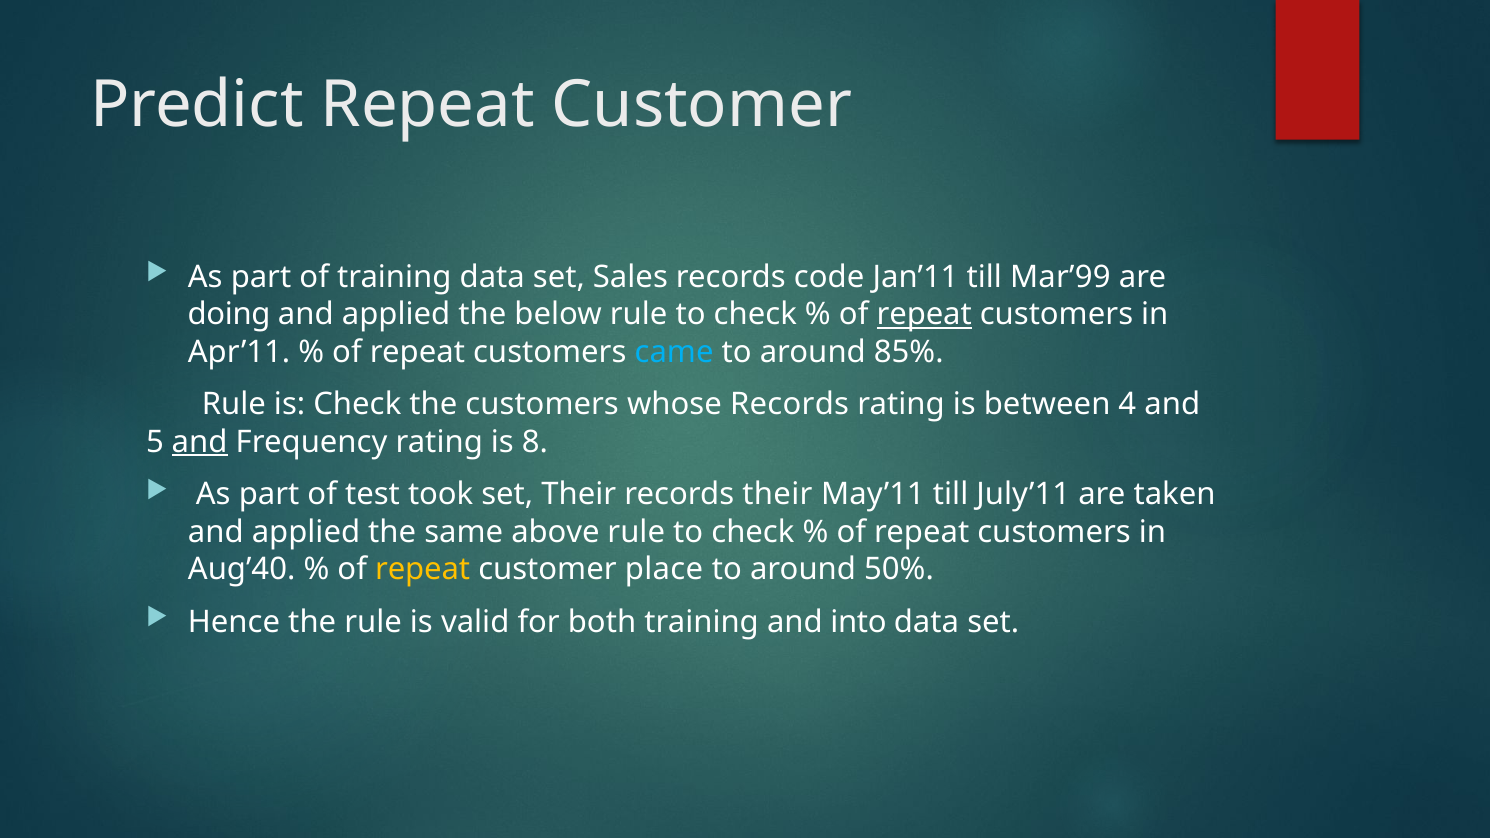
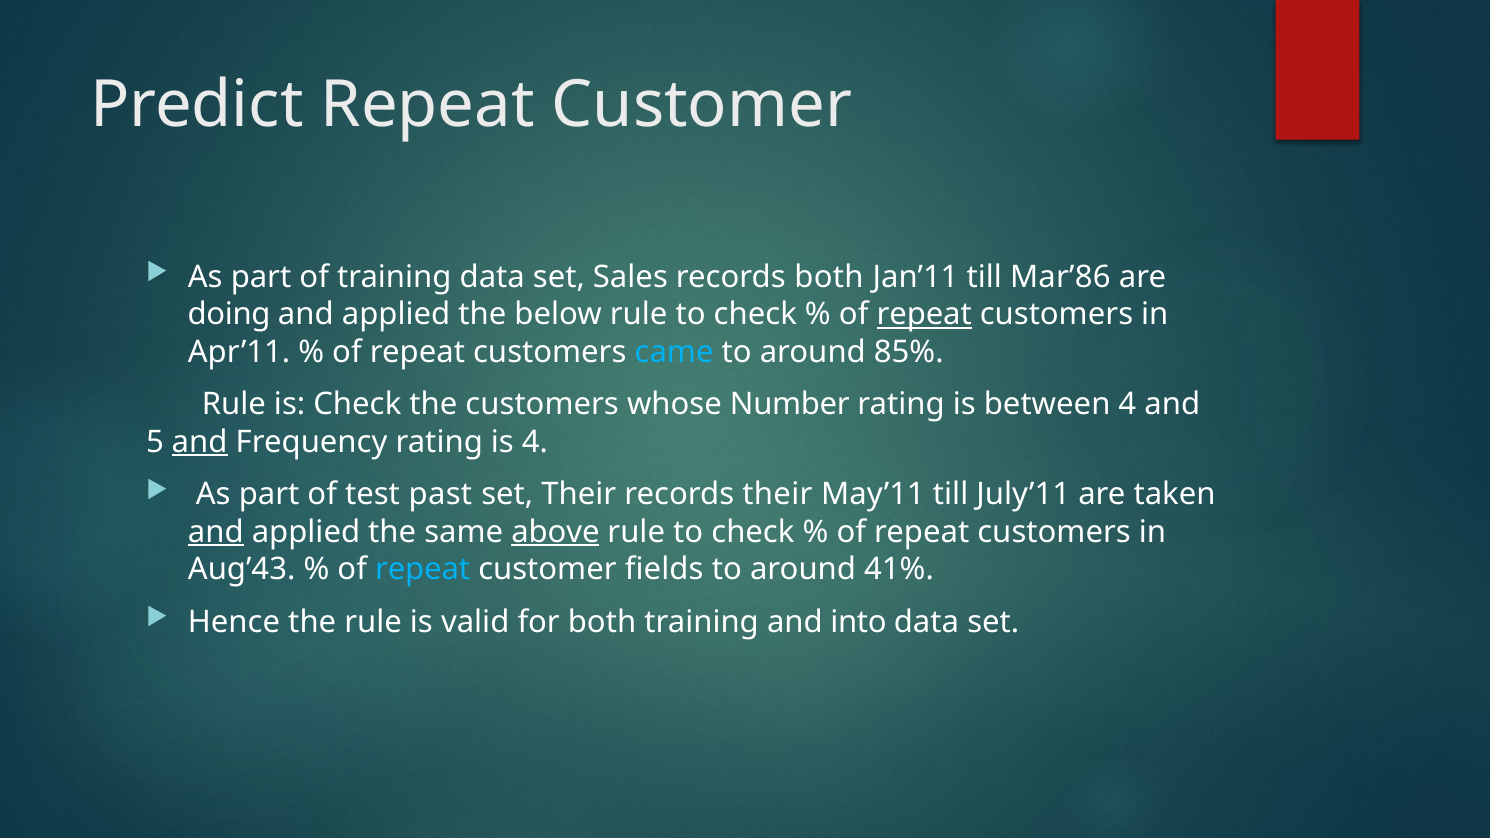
records code: code -> both
Mar’99: Mar’99 -> Mar’86
whose Records: Records -> Number
is 8: 8 -> 4
took: took -> past
and at (216, 532) underline: none -> present
above underline: none -> present
Aug’40: Aug’40 -> Aug’43
repeat at (423, 569) colour: yellow -> light blue
place: place -> fields
50%: 50% -> 41%
